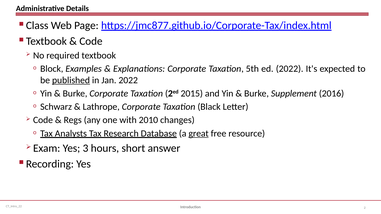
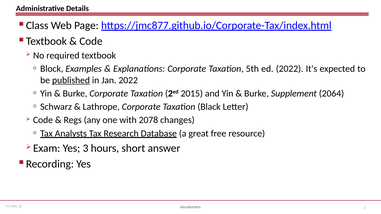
2016: 2016 -> 2064
2010: 2010 -> 2078
great underline: present -> none
